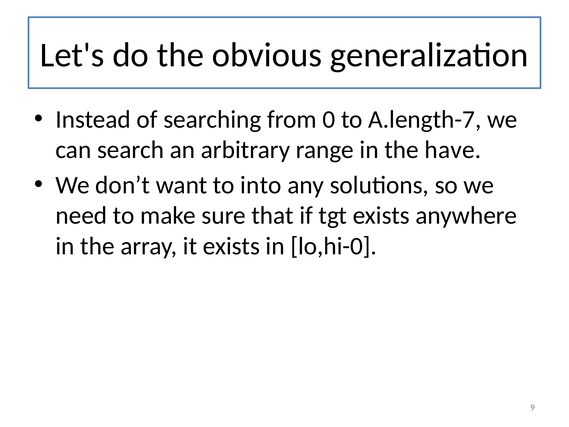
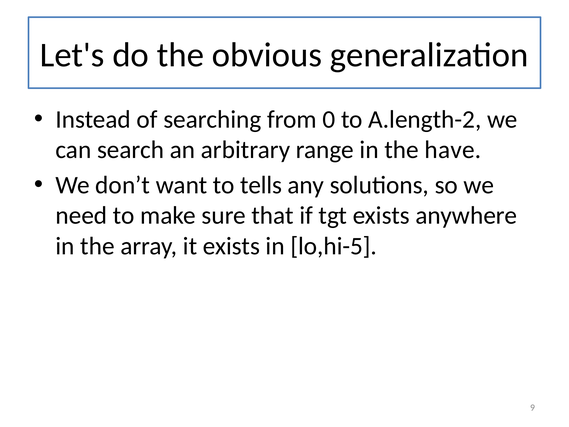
A.length-7: A.length-7 -> A.length-2
into: into -> tells
lo,hi-0: lo,hi-0 -> lo,hi-5
